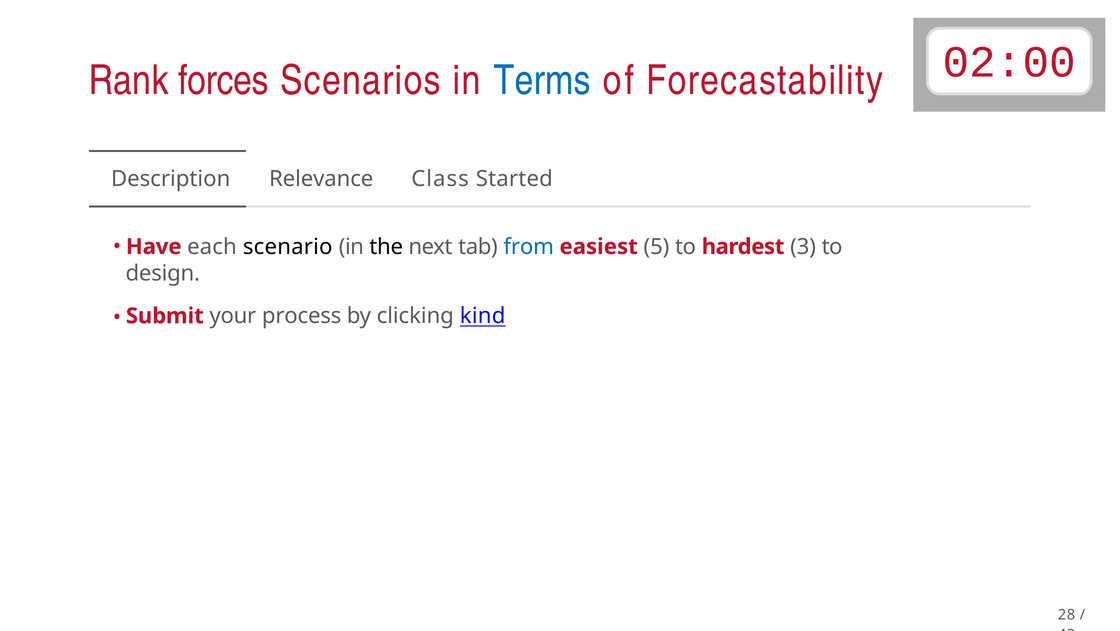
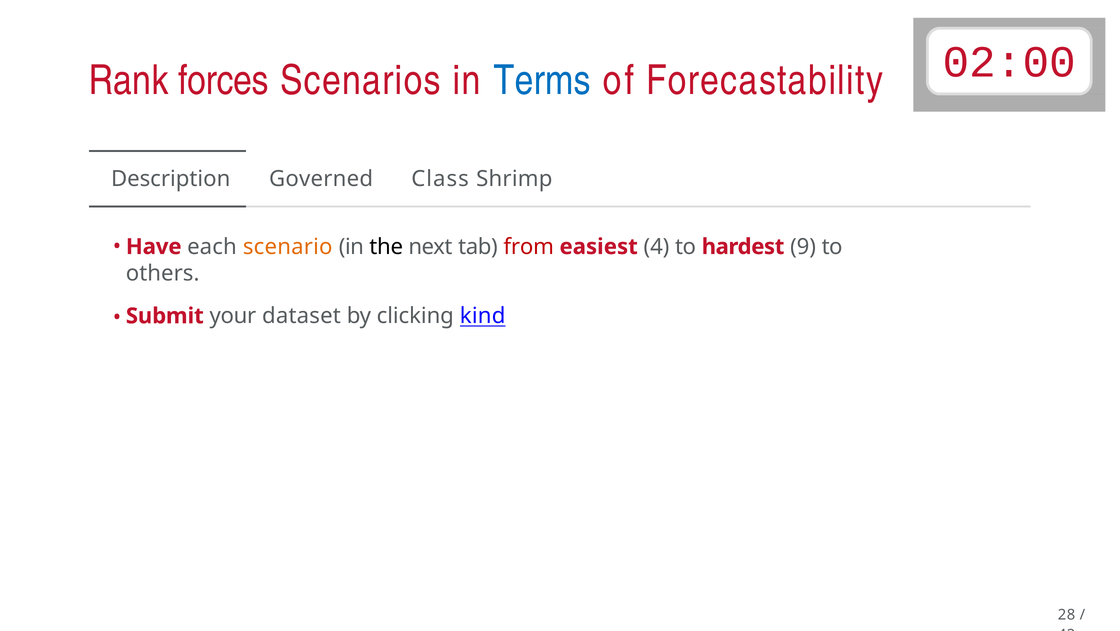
Relevance: Relevance -> Governed
Started: Started -> Shrimp
scenario colour: black -> orange
from colour: blue -> red
5: 5 -> 4
3: 3 -> 9
design: design -> others
process: process -> dataset
